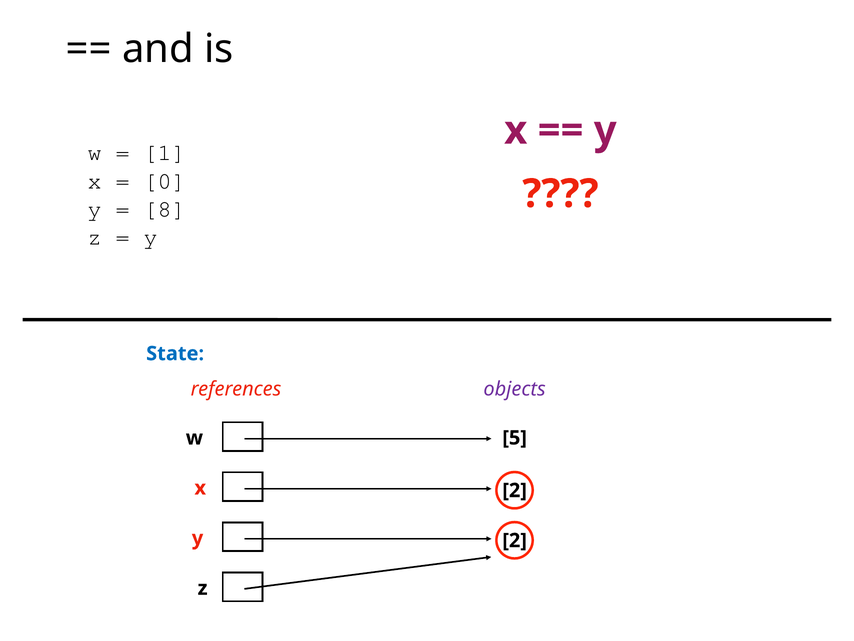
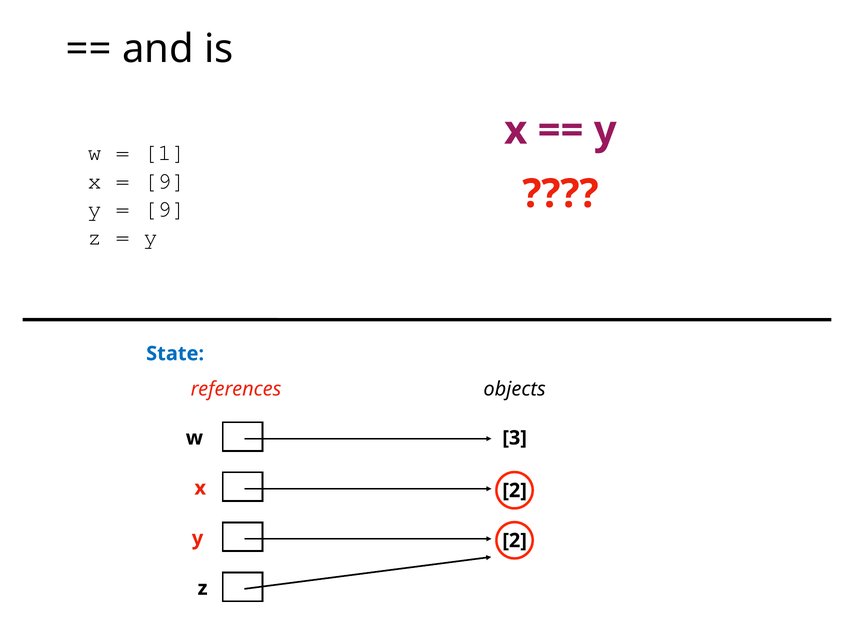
0 at (165, 181): 0 -> 9
8 at (165, 209): 8 -> 9
objects colour: purple -> black
5: 5 -> 3
